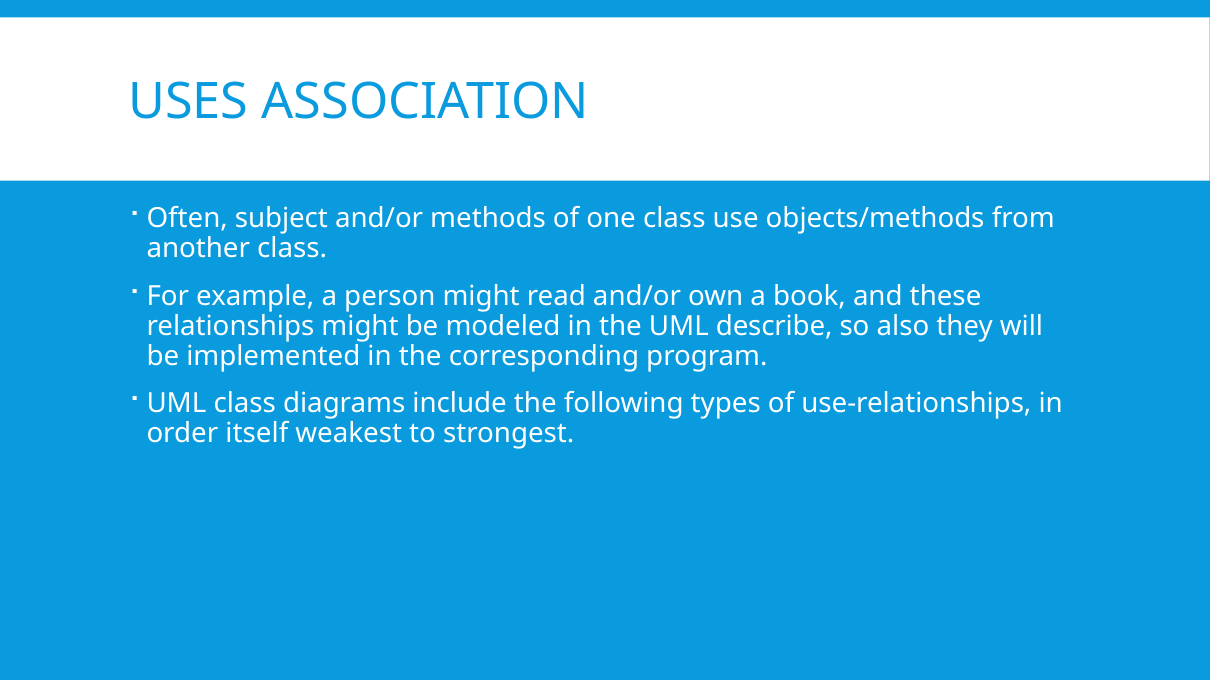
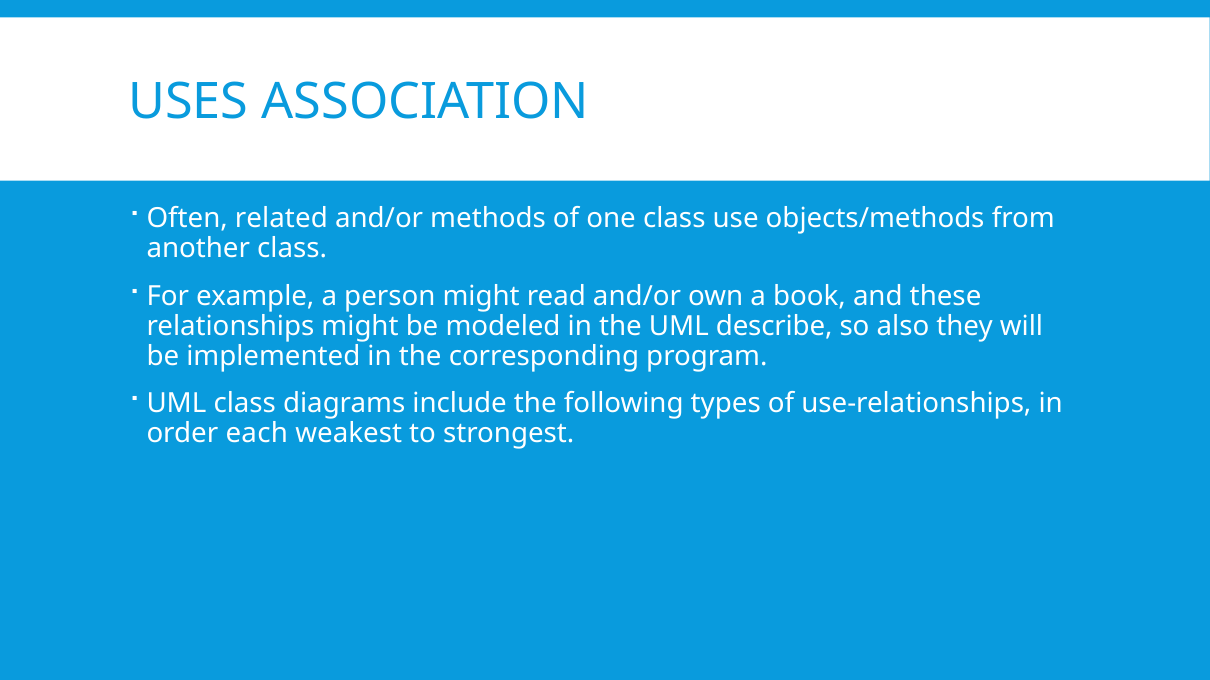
subject: subject -> related
itself: itself -> each
